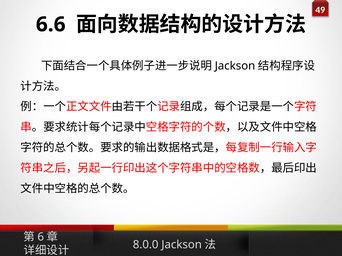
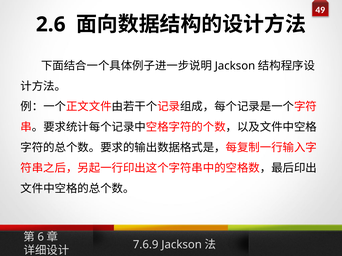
6.6: 6.6 -> 2.6
8.0.0: 8.0.0 -> 7.6.9
